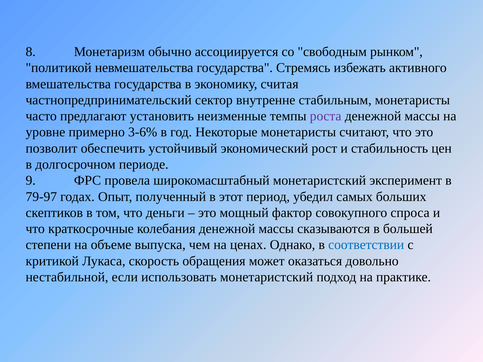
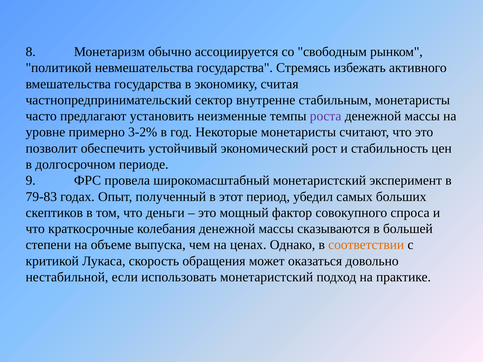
3-6%: 3-6% -> 3-2%
79-97: 79-97 -> 79-83
соответствии colour: blue -> orange
